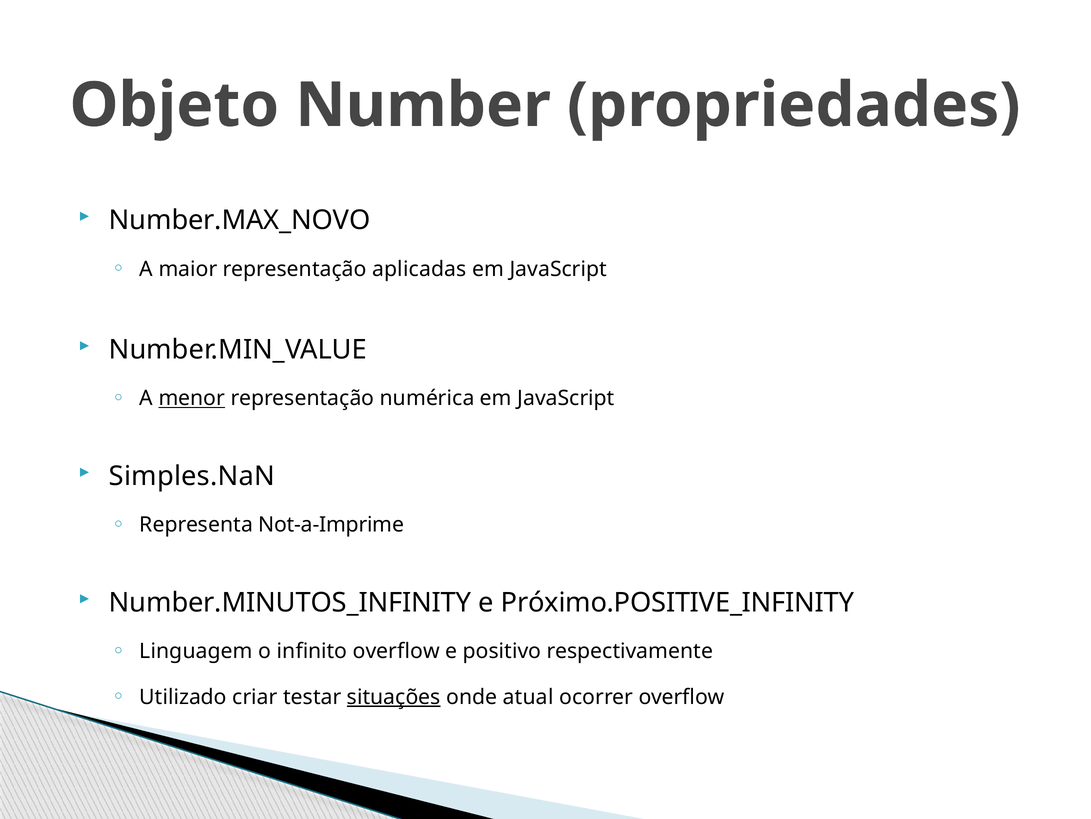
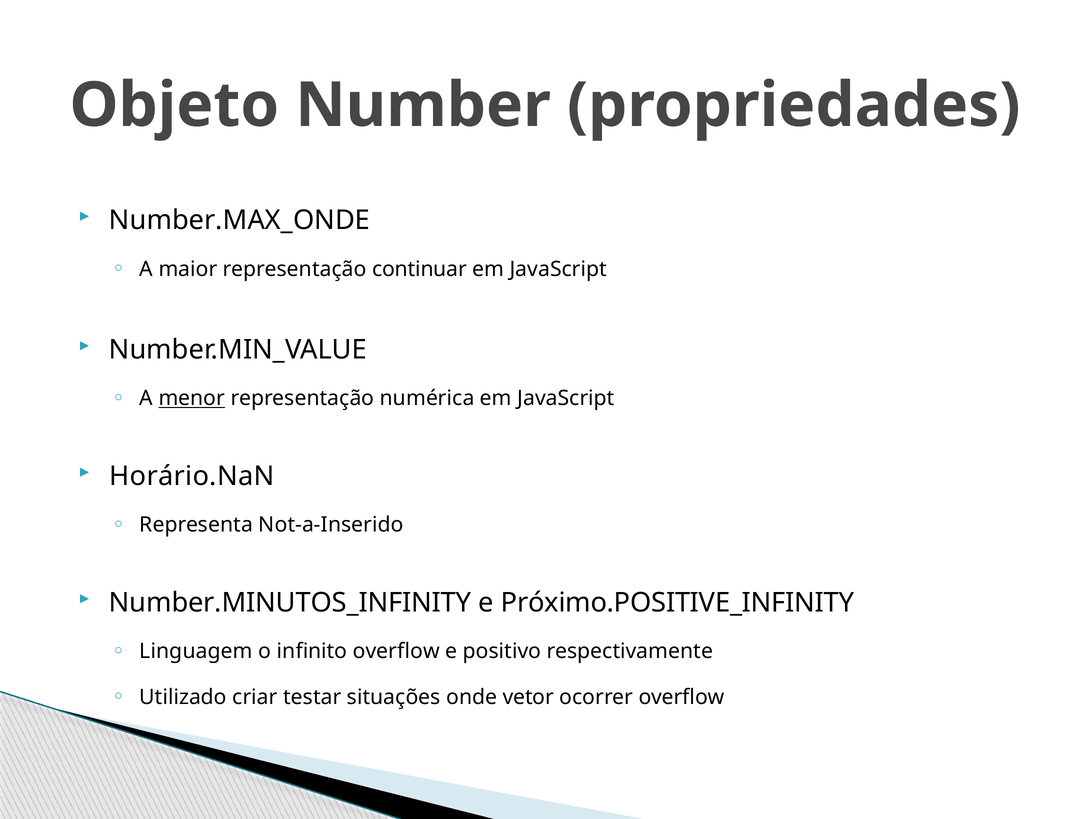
Number.MAX_NOVO: Number.MAX_NOVO -> Number.MAX_ONDE
aplicadas: aplicadas -> continuar
Simples.NaN: Simples.NaN -> Horário.NaN
Not-a-Imprime: Not-a-Imprime -> Not-a-Inserido
situações underline: present -> none
atual: atual -> vetor
